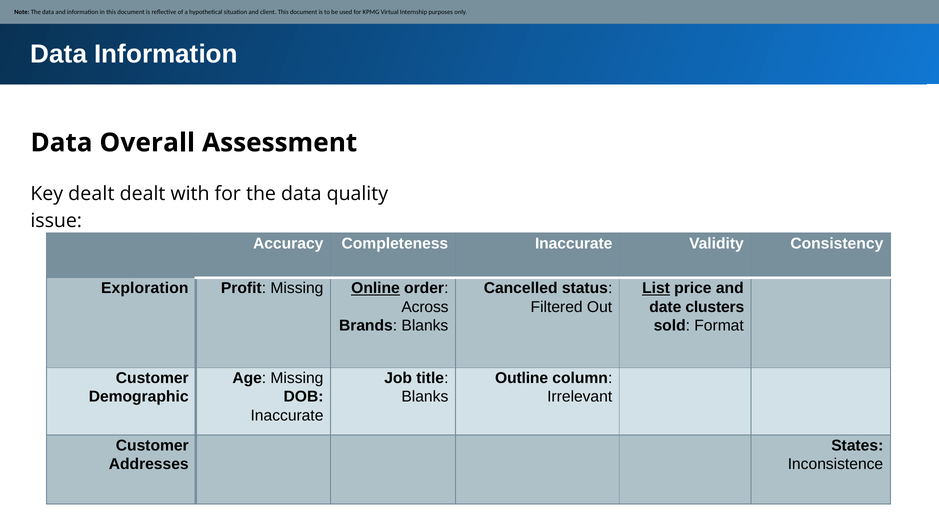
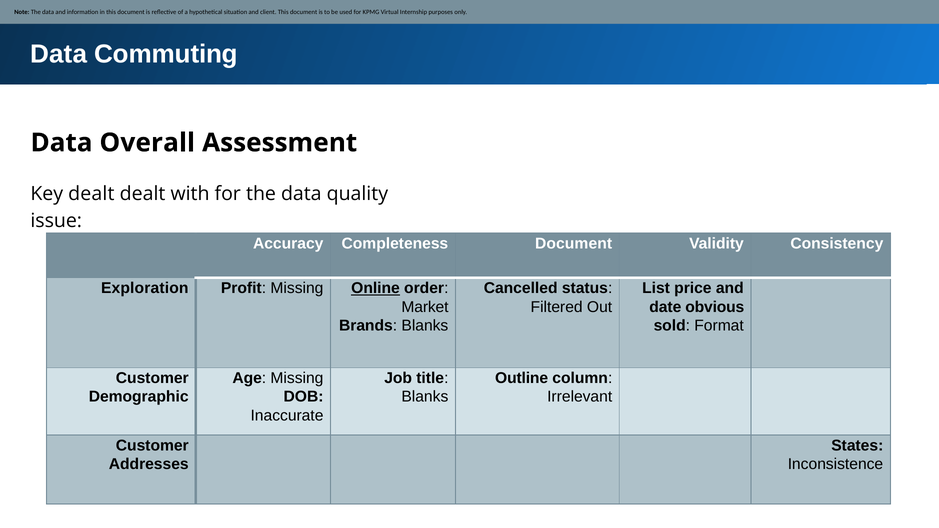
Data Information: Information -> Commuting
Completeness Inaccurate: Inaccurate -> Document
List underline: present -> none
Across: Across -> Market
clusters: clusters -> obvious
